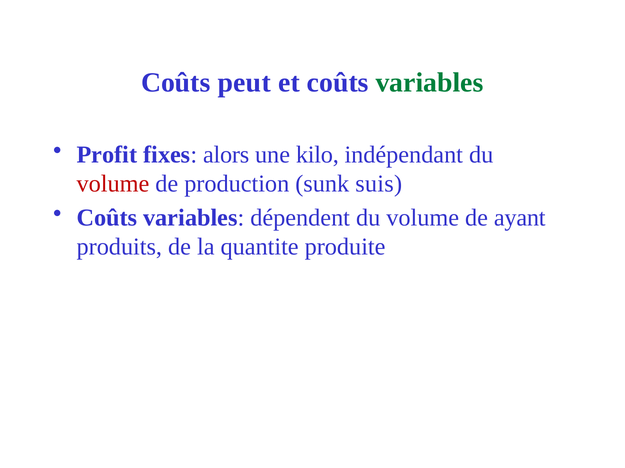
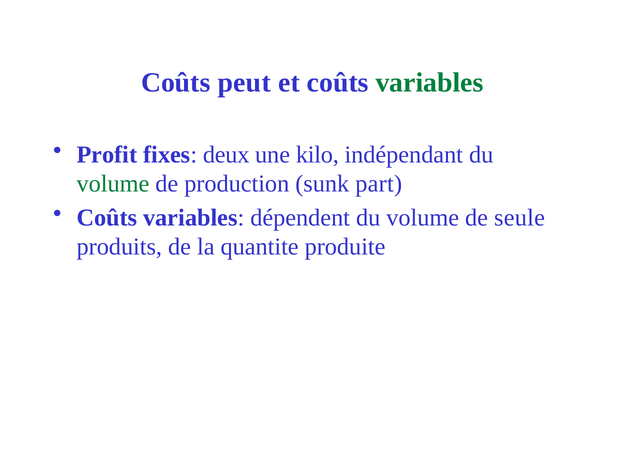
alors: alors -> deux
volume at (113, 184) colour: red -> green
suis: suis -> part
ayant: ayant -> seule
